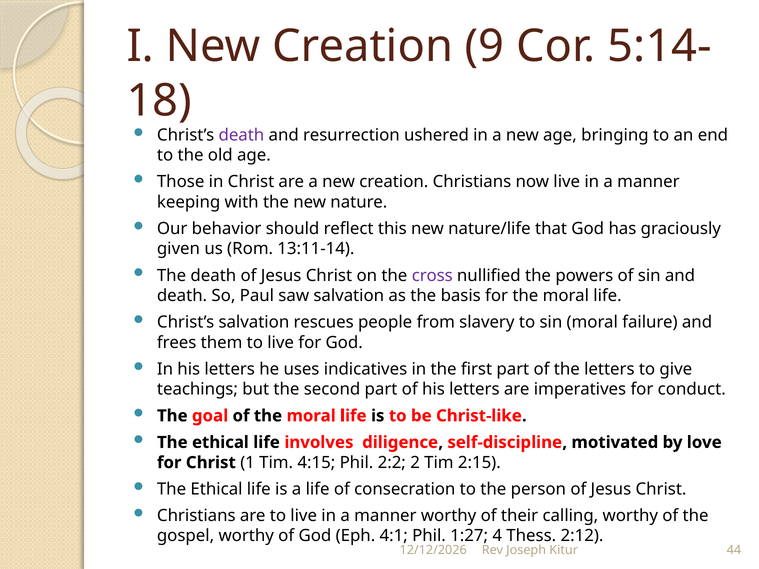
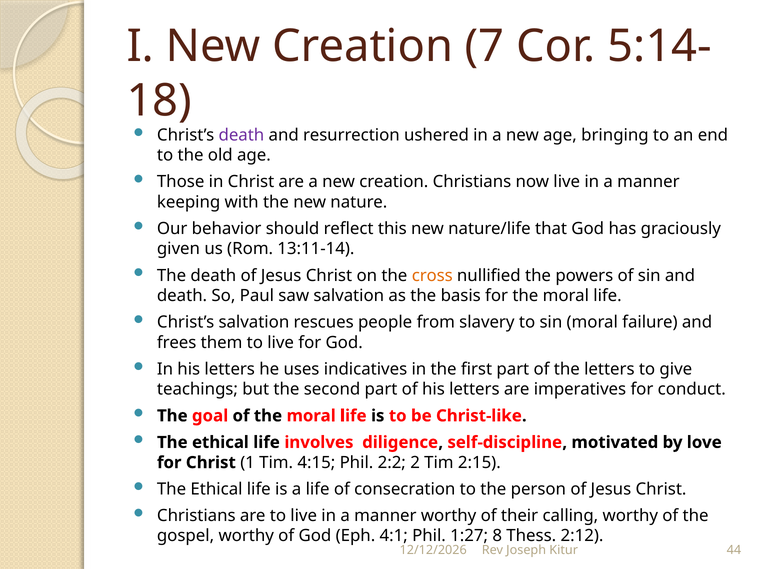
9: 9 -> 7
cross colour: purple -> orange
4: 4 -> 8
